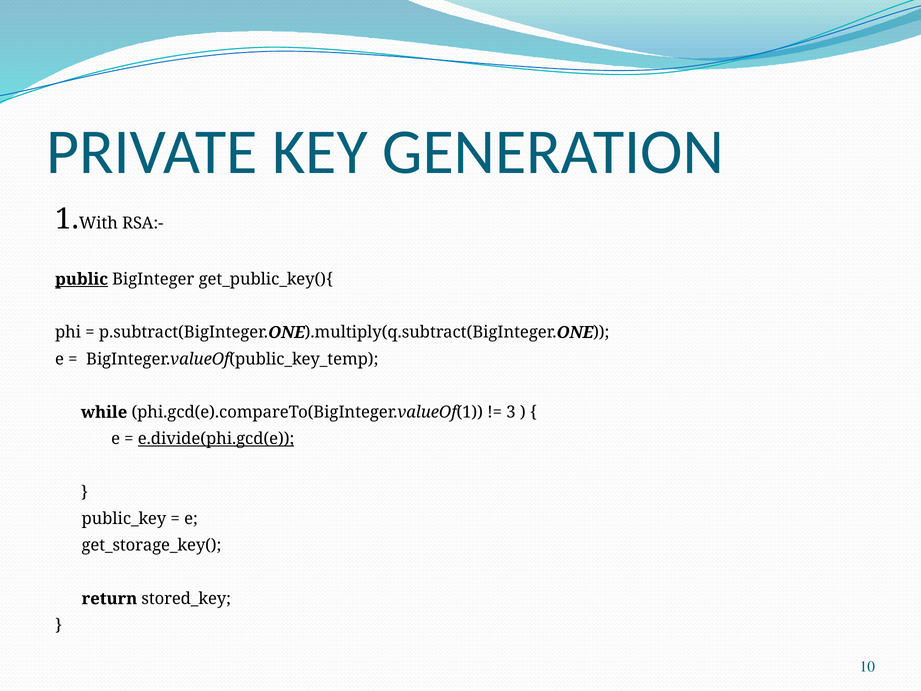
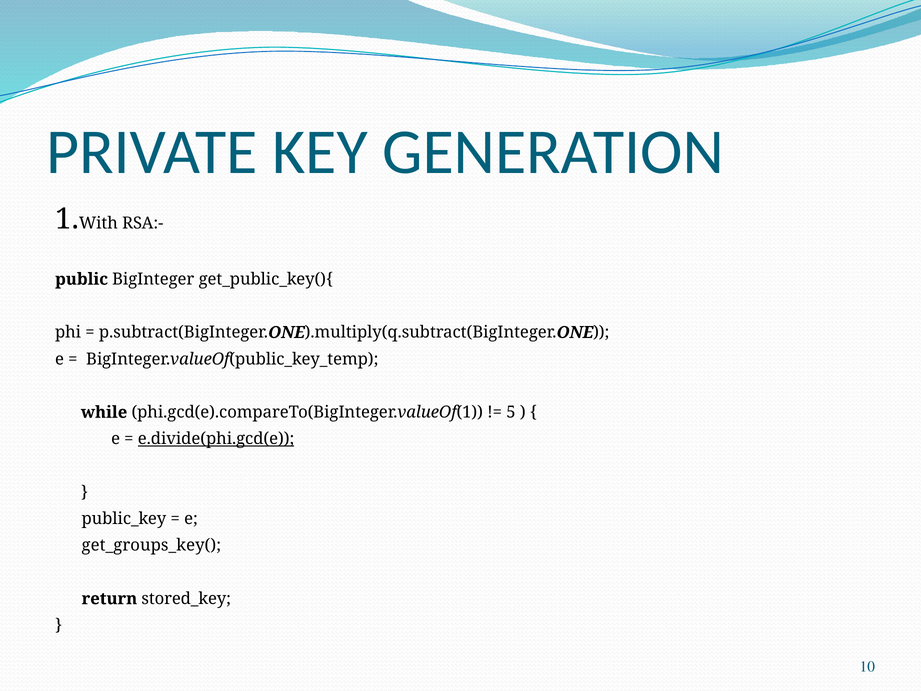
public underline: present -> none
3: 3 -> 5
get_storage_key(: get_storage_key( -> get_groups_key(
